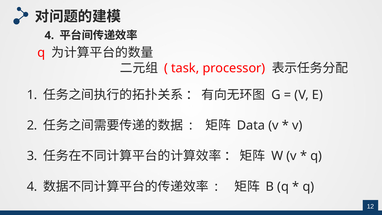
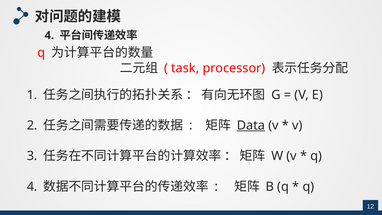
Data underline: none -> present
